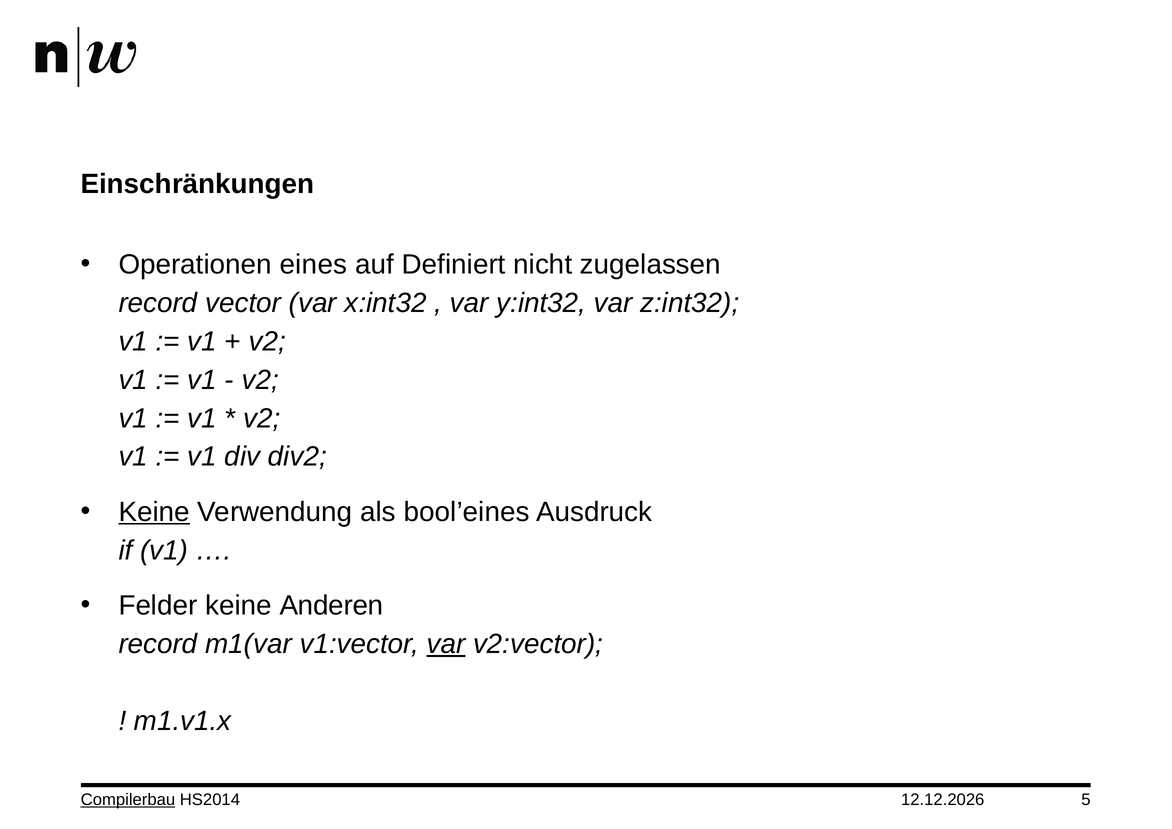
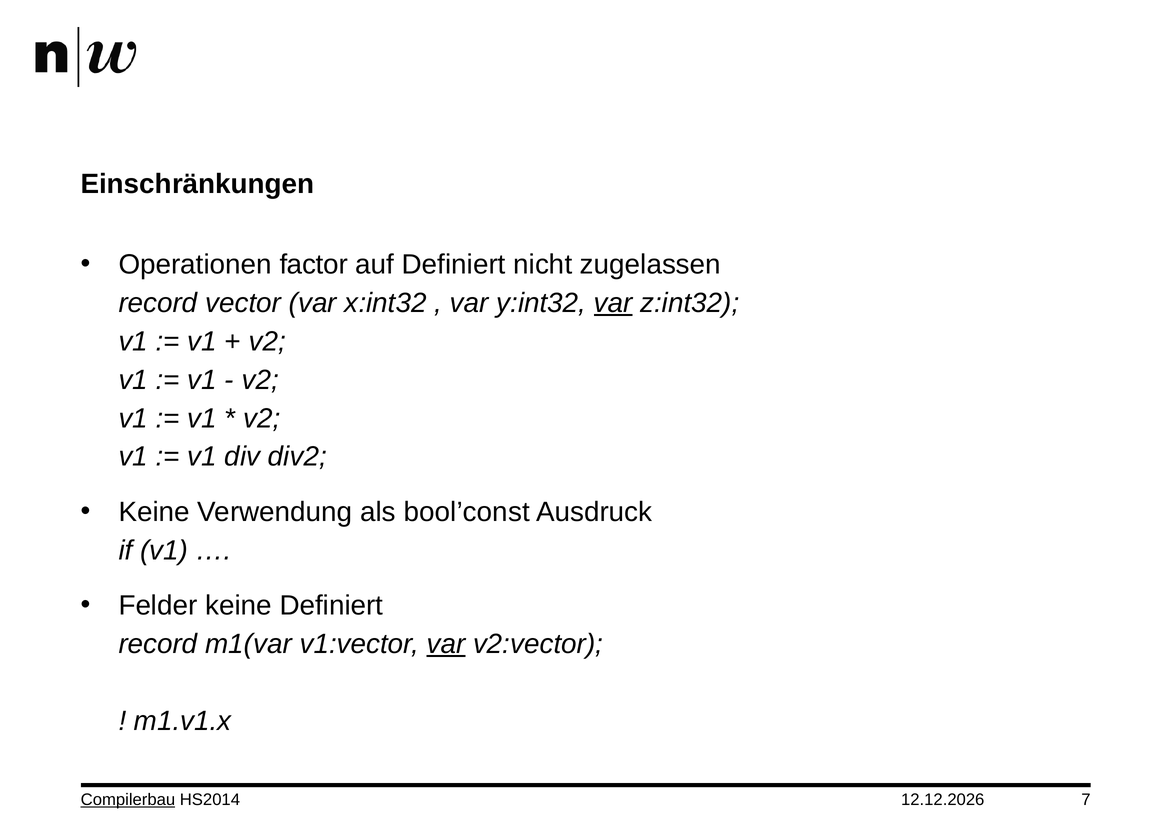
eines: eines -> factor
var at (613, 303) underline: none -> present
Keine at (154, 512) underline: present -> none
bool’eines: bool’eines -> bool’const
keine Anderen: Anderen -> Definiert
5: 5 -> 7
